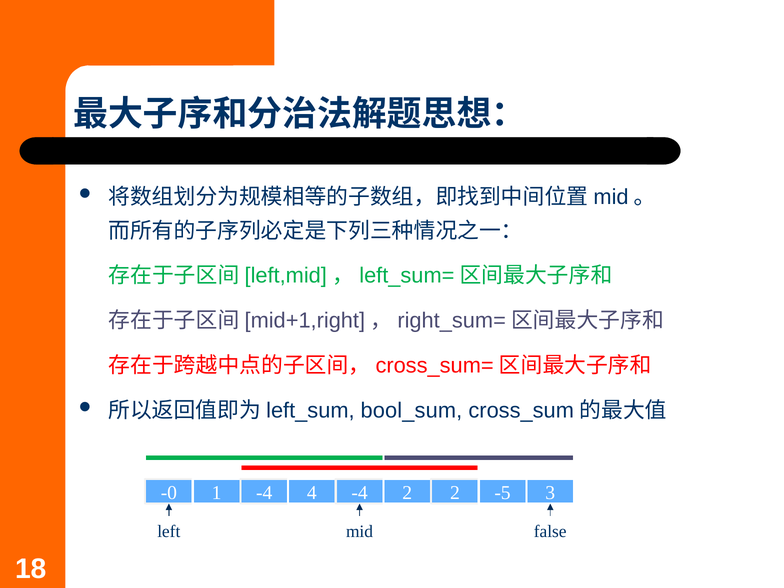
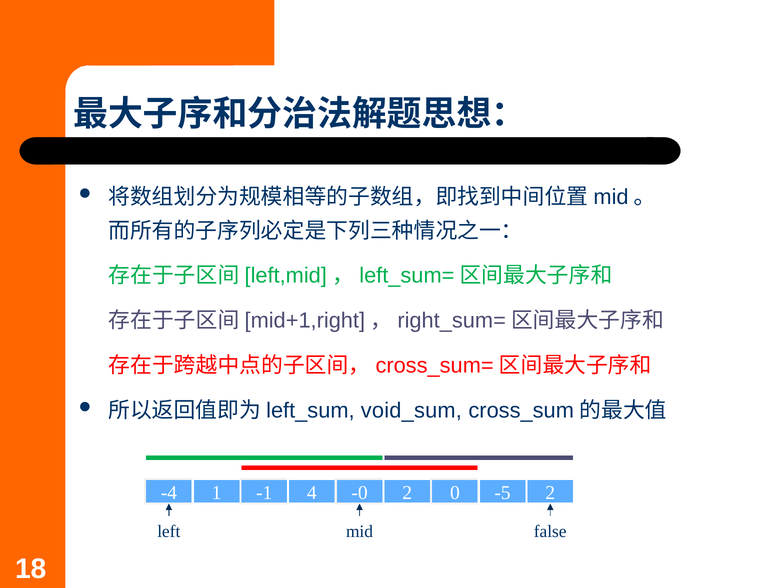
bool_sum: bool_sum -> void_sum
-0: -0 -> -4
1 -4: -4 -> -1
4 -4: -4 -> -0
2 2: 2 -> 0
-5 3: 3 -> 2
